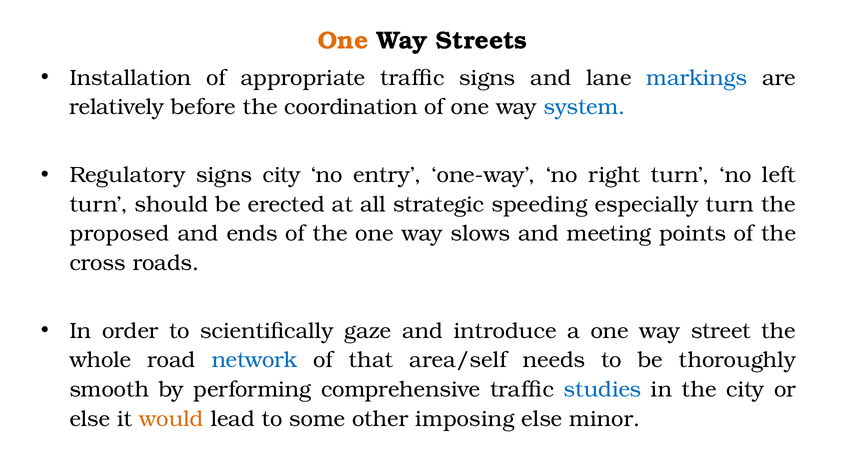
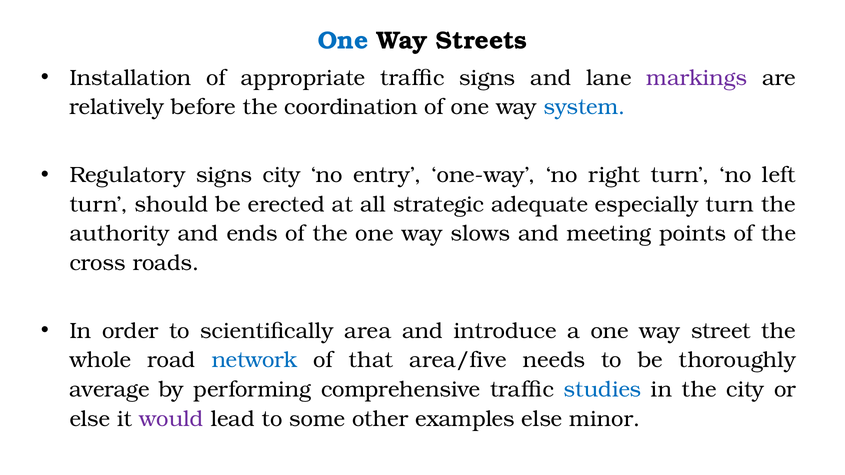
One at (343, 40) colour: orange -> blue
markings colour: blue -> purple
speeding: speeding -> adequate
proposed: proposed -> authority
gaze: gaze -> area
area/self: area/self -> area/five
smooth: smooth -> average
would colour: orange -> purple
imposing: imposing -> examples
